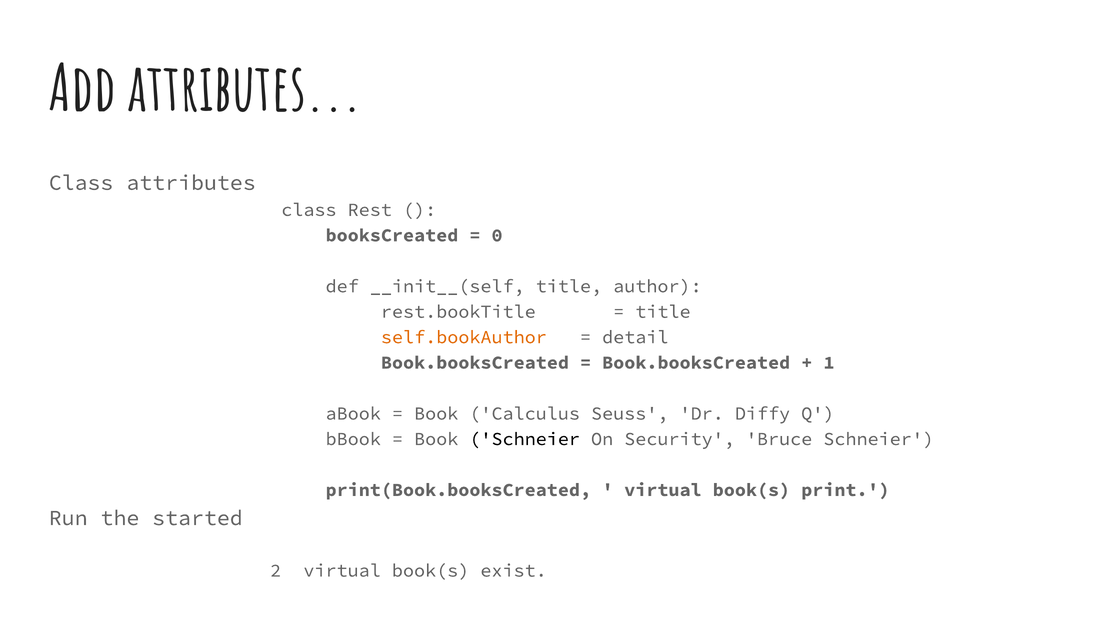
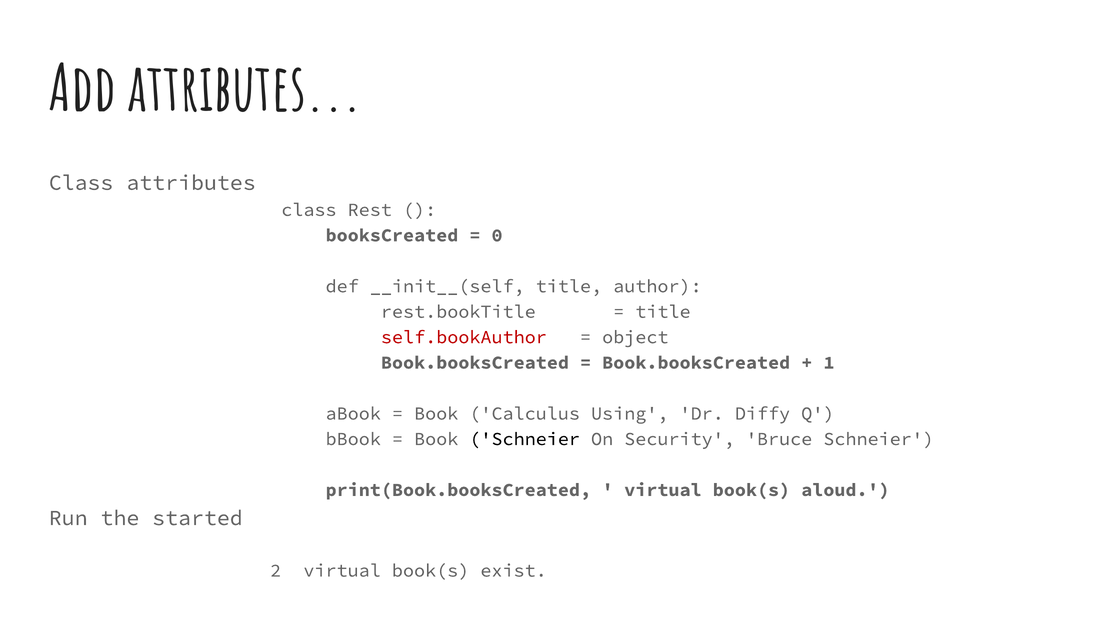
self.bookAuthor colour: orange -> red
detail: detail -> object
Seuss: Seuss -> Using
print: print -> aloud
